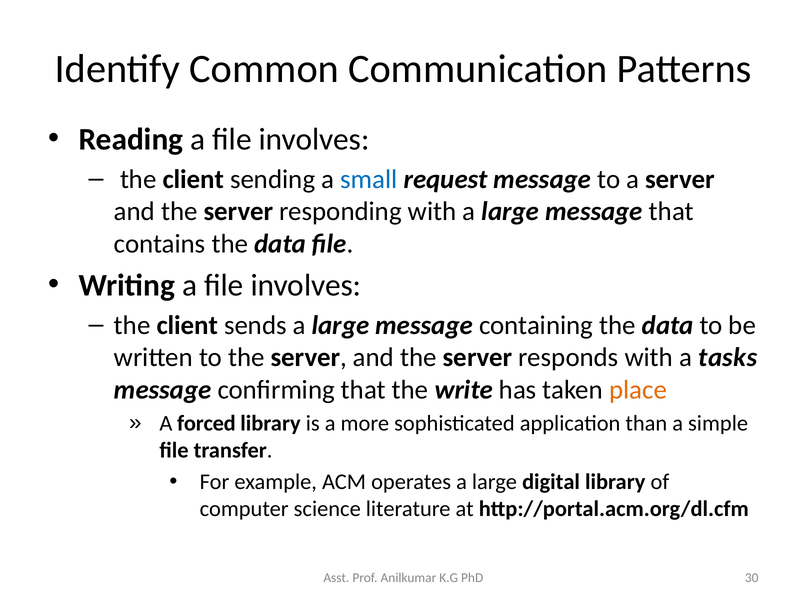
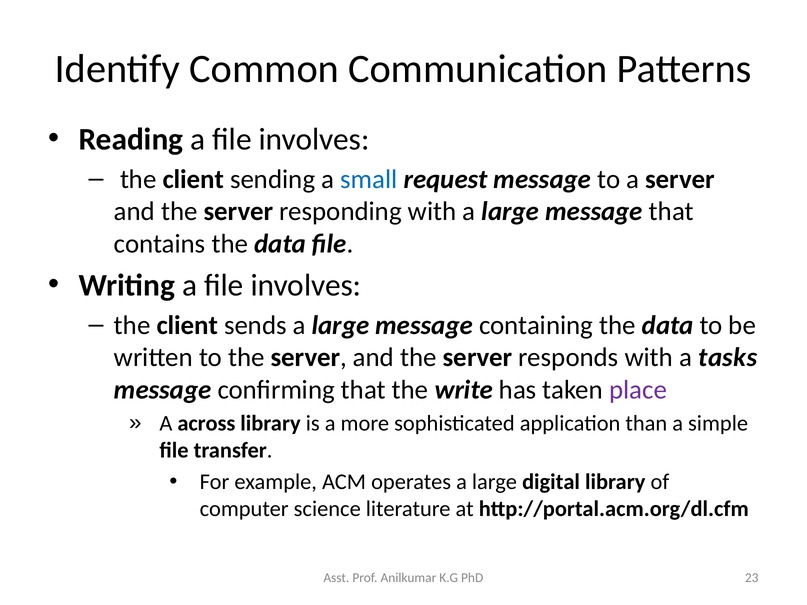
place colour: orange -> purple
forced: forced -> across
30: 30 -> 23
